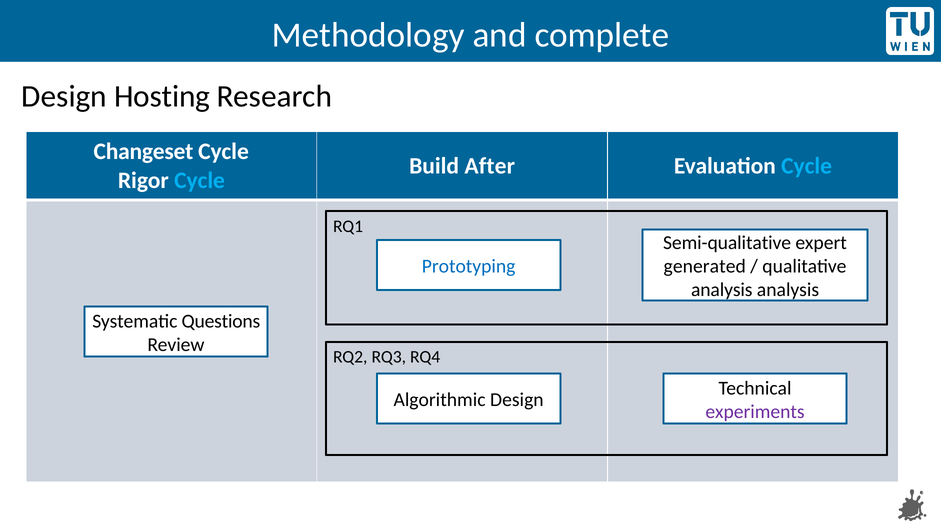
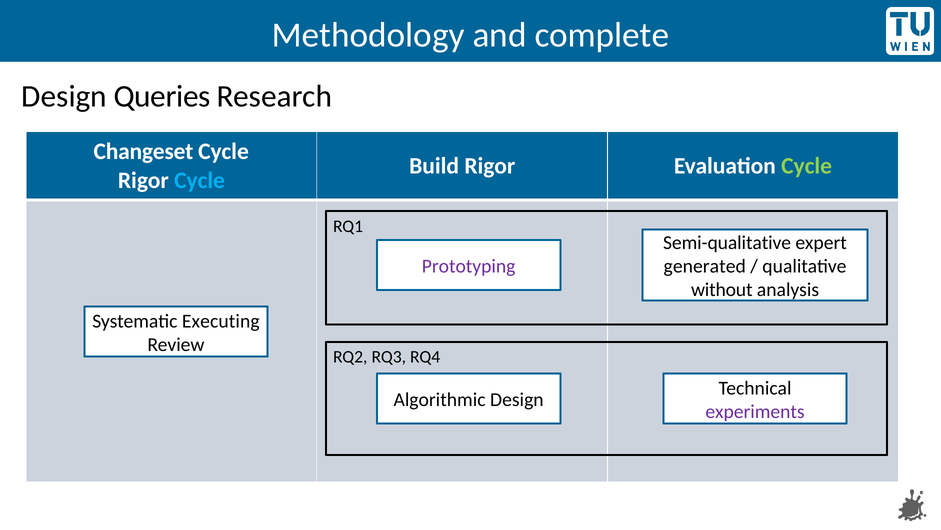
Hosting: Hosting -> Queries
Build After: After -> Rigor
Cycle at (807, 166) colour: light blue -> light green
Prototyping colour: blue -> purple
analysis at (722, 290): analysis -> without
Questions: Questions -> Executing
